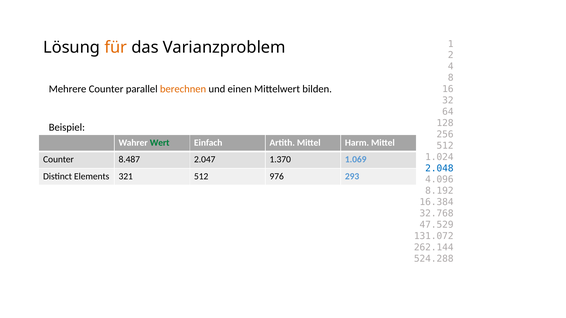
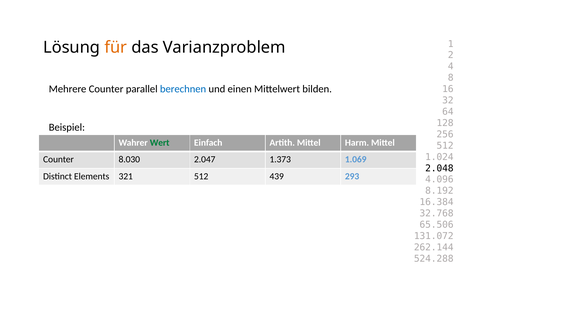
berechnen colour: orange -> blue
8.487: 8.487 -> 8.030
1.370: 1.370 -> 1.373
2.048 colour: blue -> black
976: 976 -> 439
47.529: 47.529 -> 65.506
